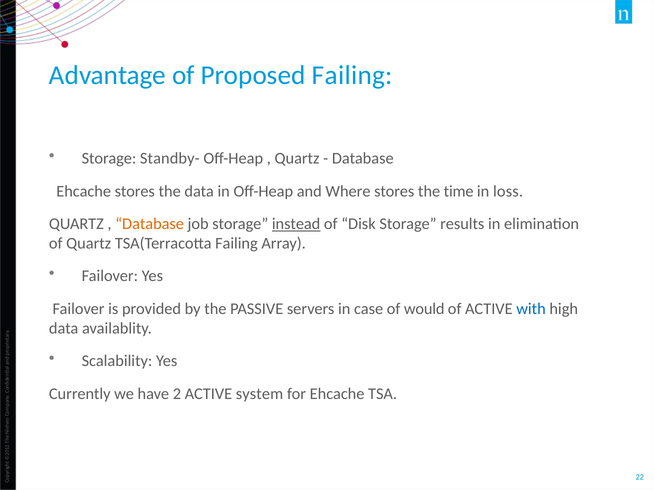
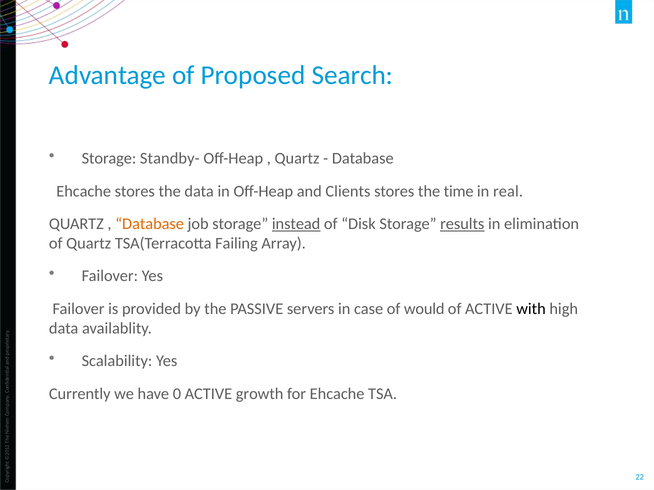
Proposed Failing: Failing -> Search
Where: Where -> Clients
loss: loss -> real
results underline: none -> present
with colour: blue -> black
have 2: 2 -> 0
system: system -> growth
